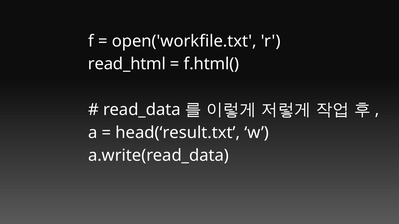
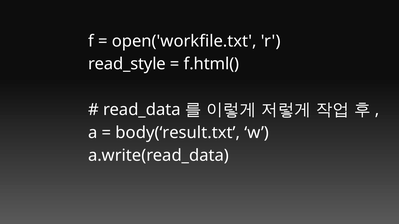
read_html: read_html -> read_style
head(‘result.txt: head(‘result.txt -> body(‘result.txt
